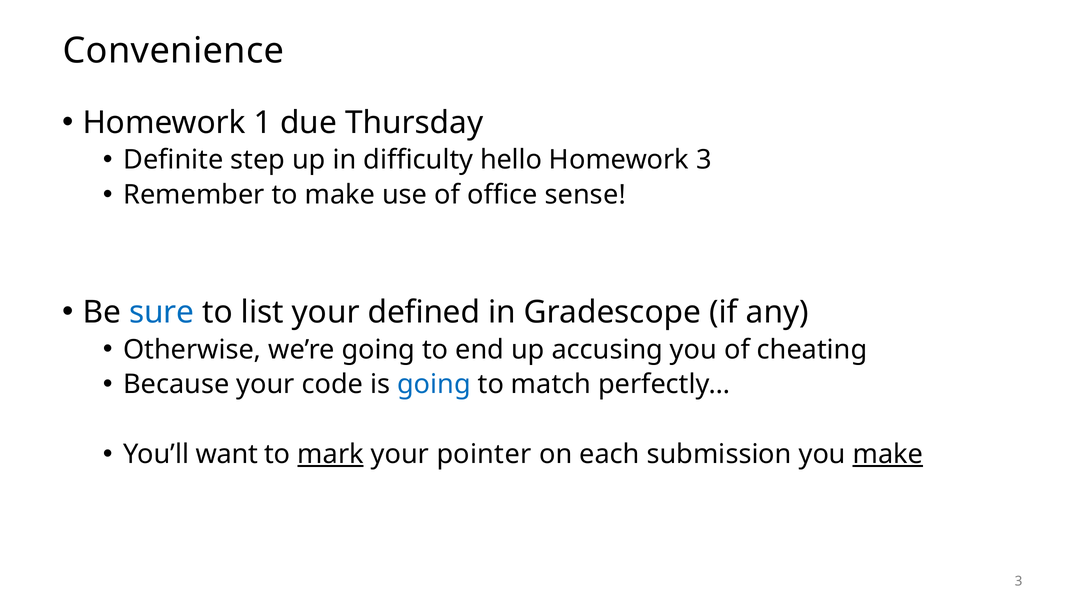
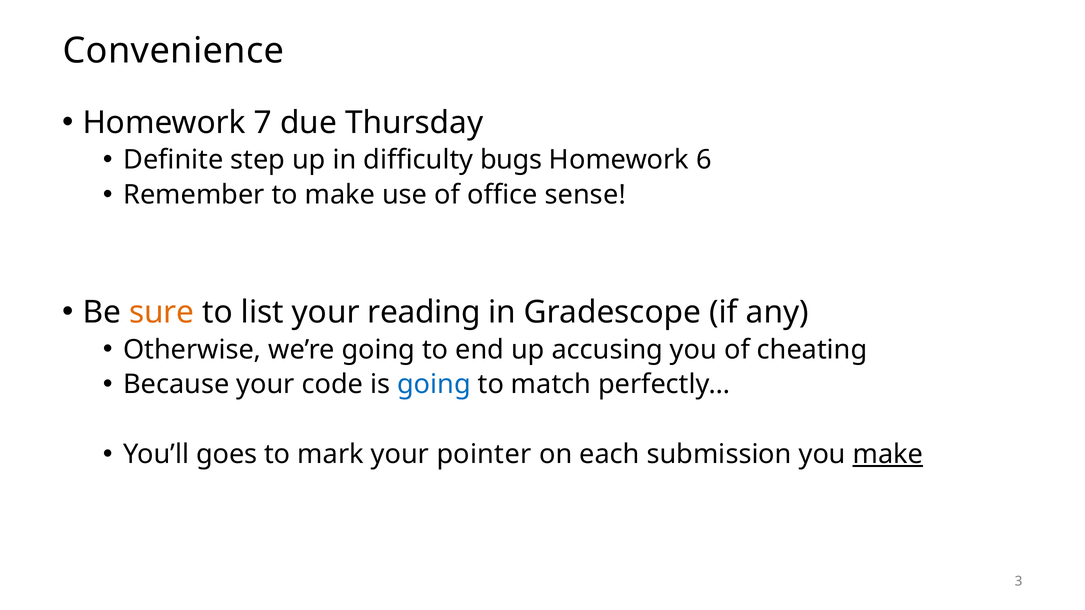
1: 1 -> 7
hello: hello -> bugs
Homework 3: 3 -> 6
sure colour: blue -> orange
defined: defined -> reading
want: want -> goes
mark underline: present -> none
